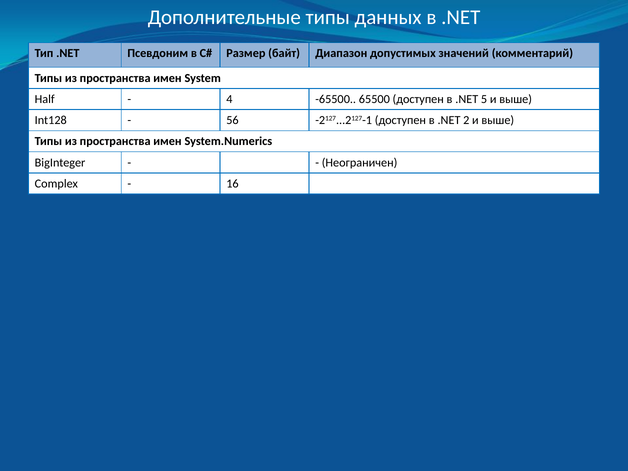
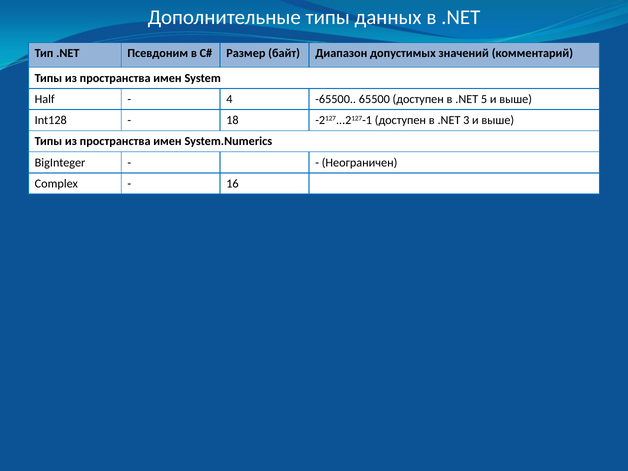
56: 56 -> 18
2: 2 -> 3
